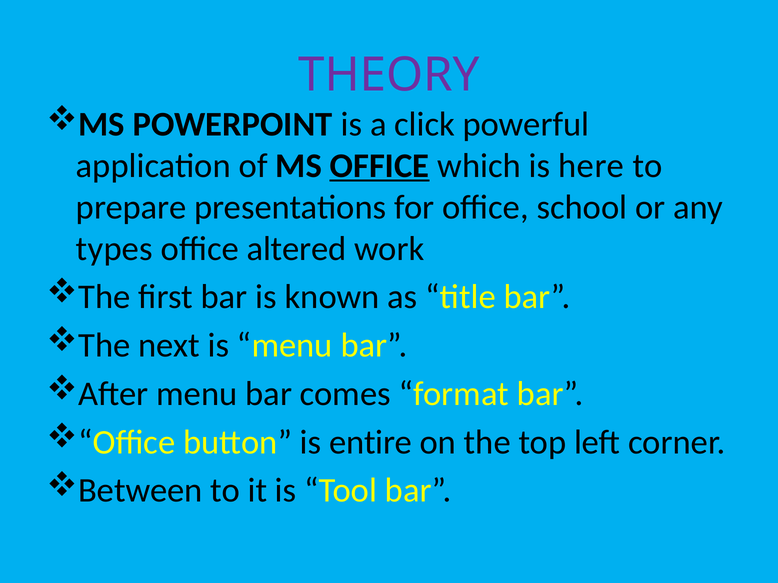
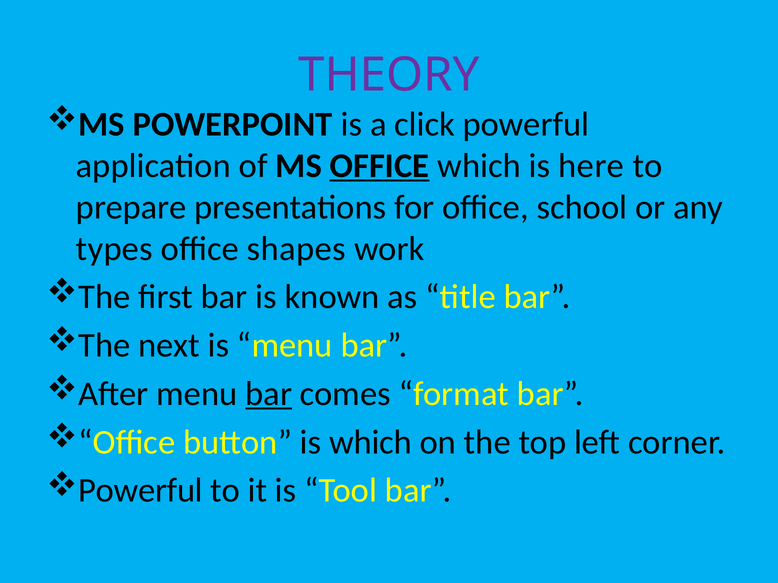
altered: altered -> shapes
bar at (269, 394) underline: none -> present
is entire: entire -> which
Between at (140, 491): Between -> Powerful
